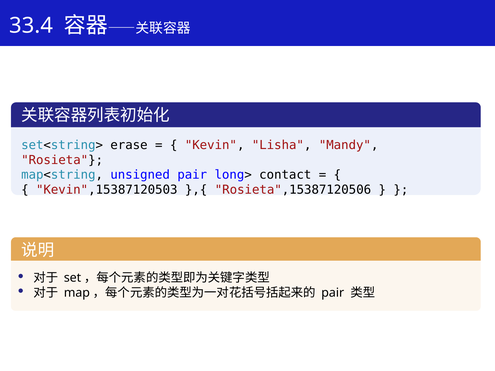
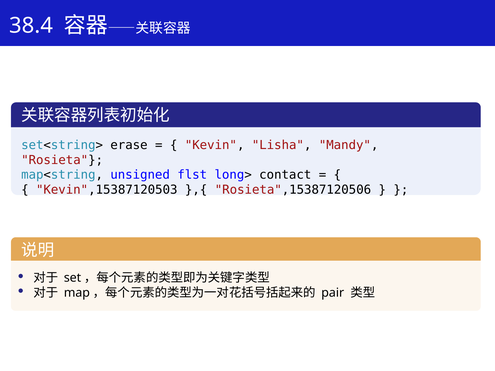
33.4: 33.4 -> 38.4
unsigned pair: pair -> flst
